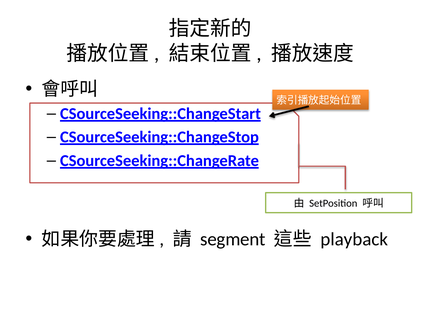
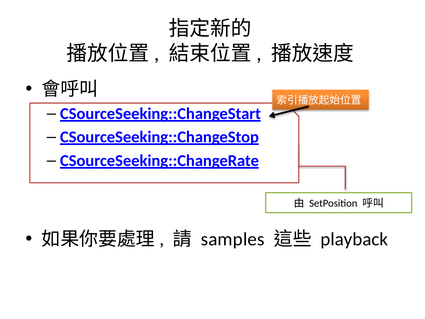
segment: segment -> samples
